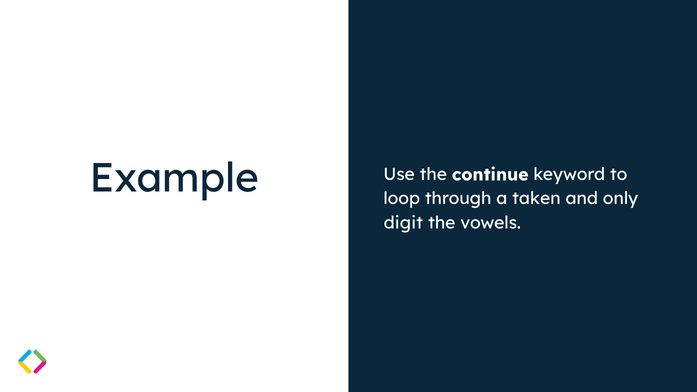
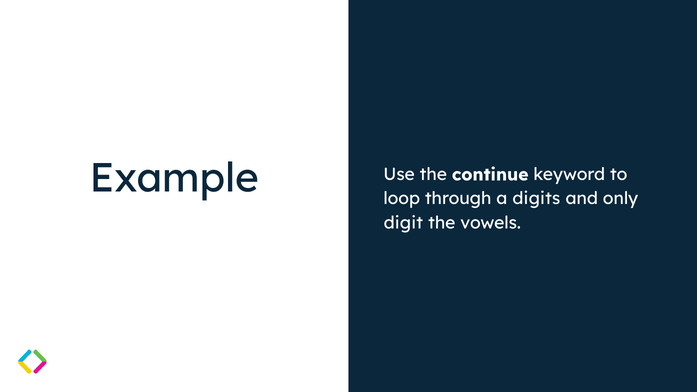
taken: taken -> digits
